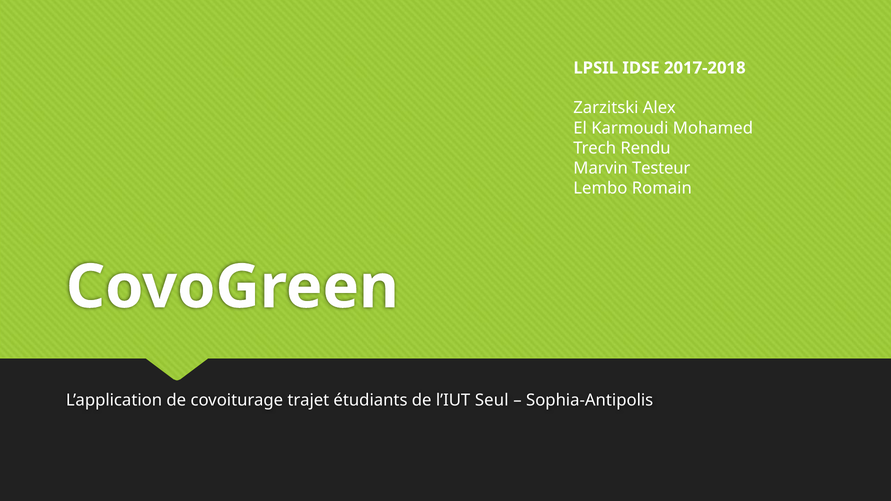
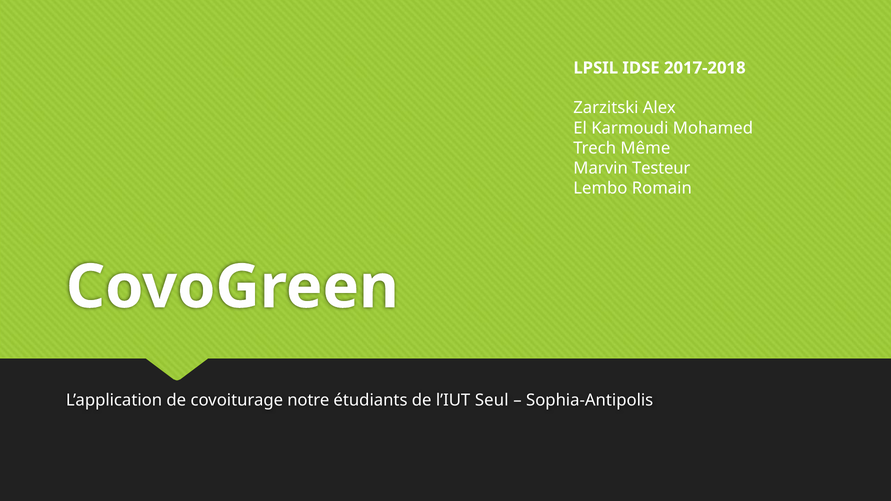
Rendu: Rendu -> Même
trajet: trajet -> notre
